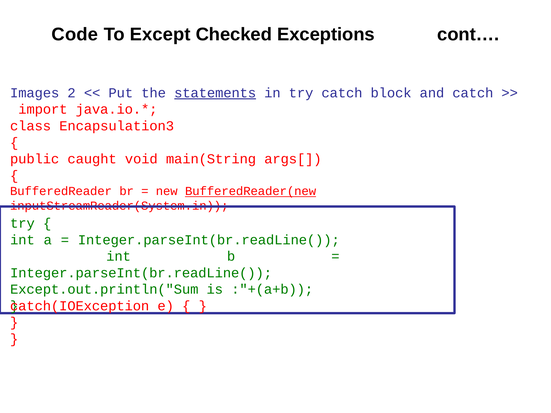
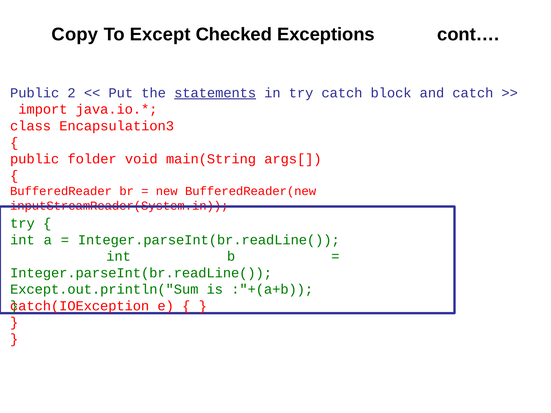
Code: Code -> Copy
Images at (35, 93): Images -> Public
caught: caught -> folder
BufferedReader(new underline: present -> none
